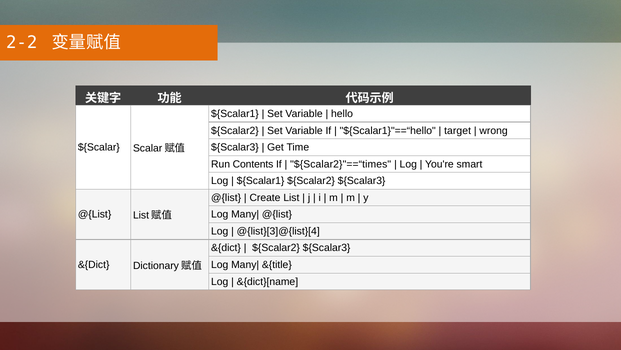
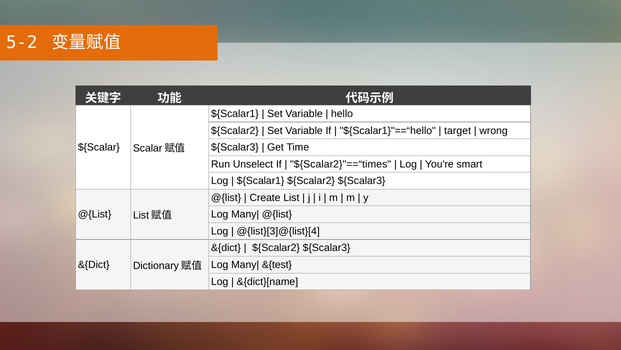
2-2: 2-2 -> 5-2
Contents: Contents -> Unselect
&{title: &{title -> &{test
